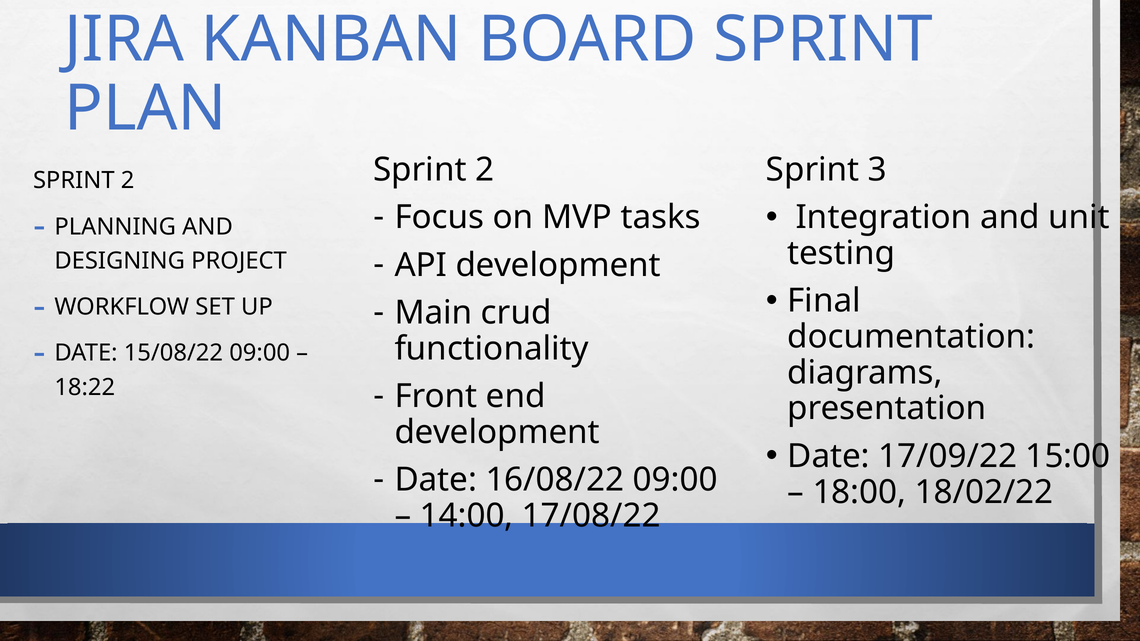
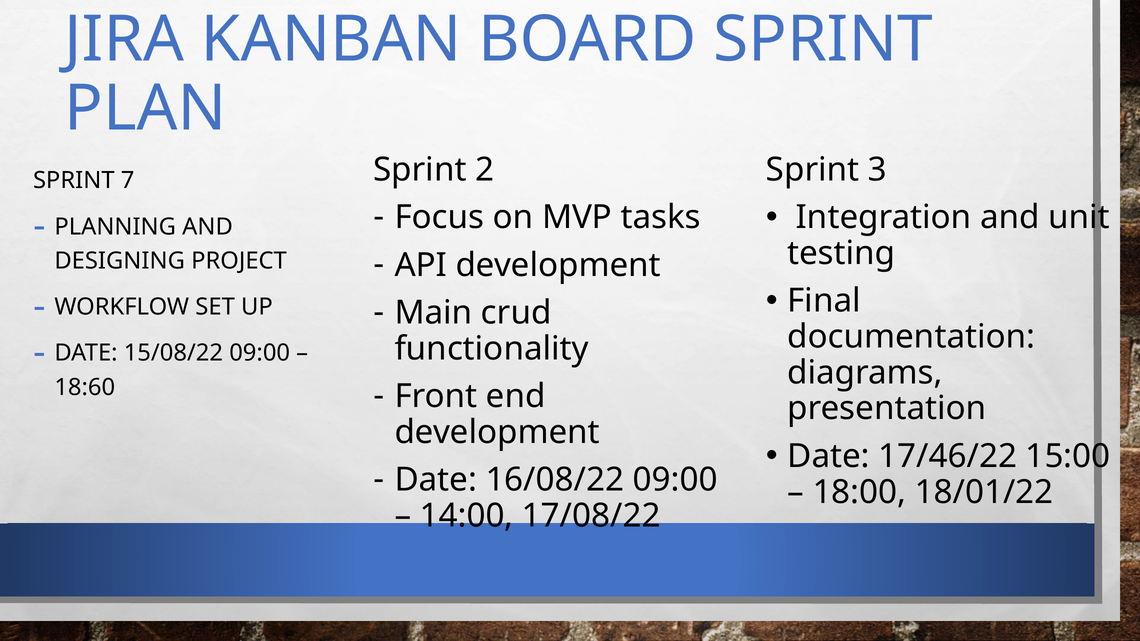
2 at (128, 181): 2 -> 7
18:22: 18:22 -> 18:60
17/09/22: 17/09/22 -> 17/46/22
18/02/22: 18/02/22 -> 18/01/22
